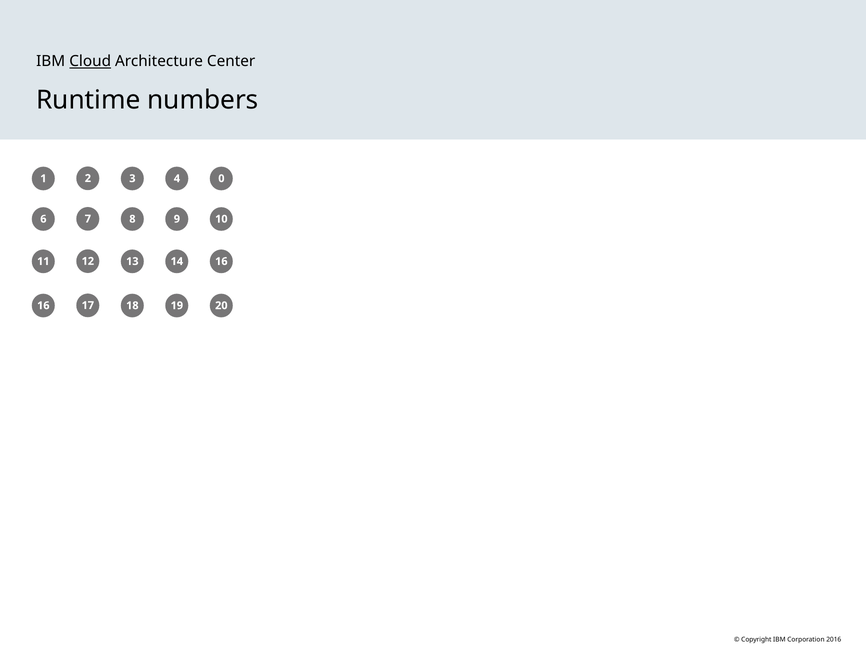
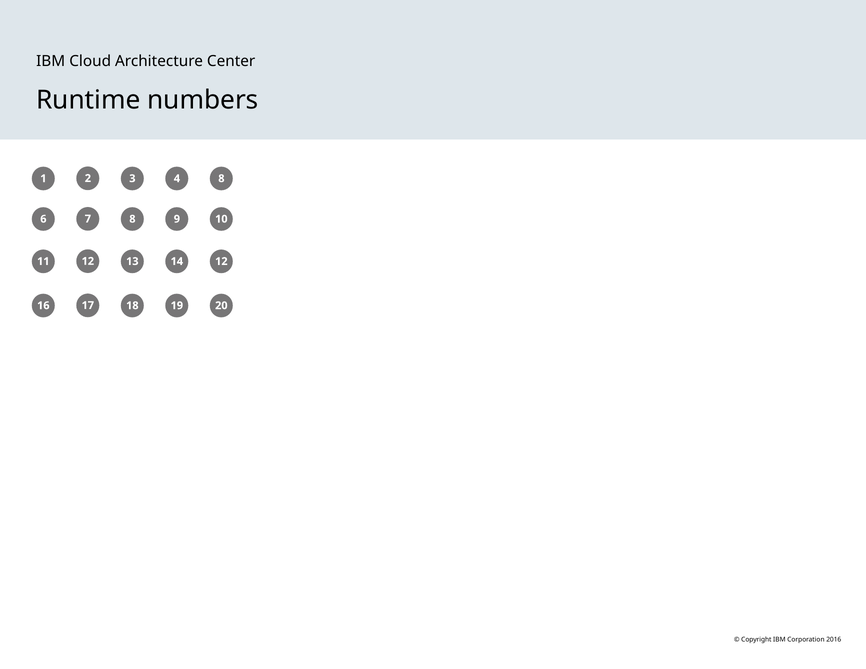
Cloud underline: present -> none
4 0: 0 -> 8
14 16: 16 -> 12
